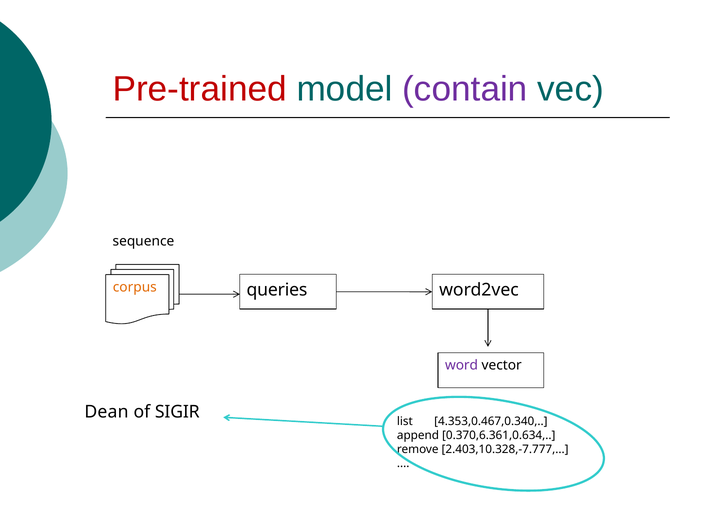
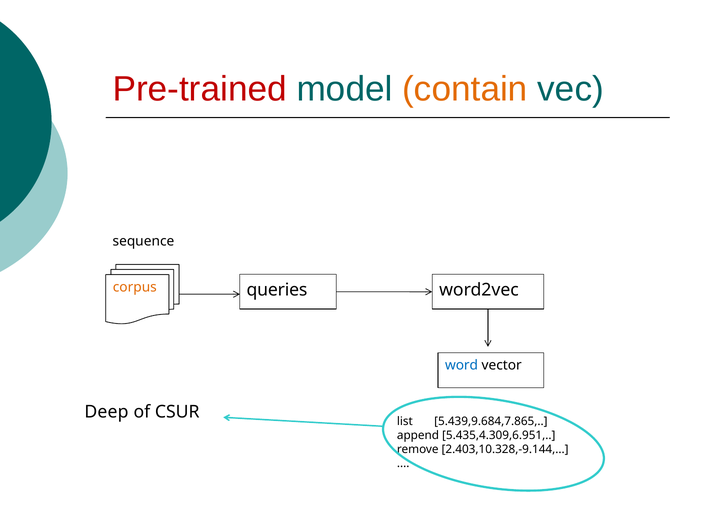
contain colour: purple -> orange
word colour: purple -> blue
Dean: Dean -> Deep
SIGIR: SIGIR -> CSUR
4.353,0.467,0.340: 4.353,0.467,0.340 -> 5.439,9.684,7.865
0.370,6.361,0.634: 0.370,6.361,0.634 -> 5.435,4.309,6.951
2.403,10.328,-7.777: 2.403,10.328,-7.777 -> 2.403,10.328,-9.144
